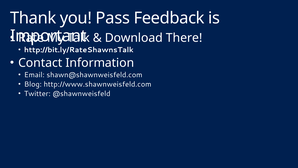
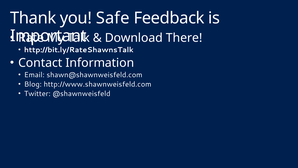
Pass: Pass -> Safe
